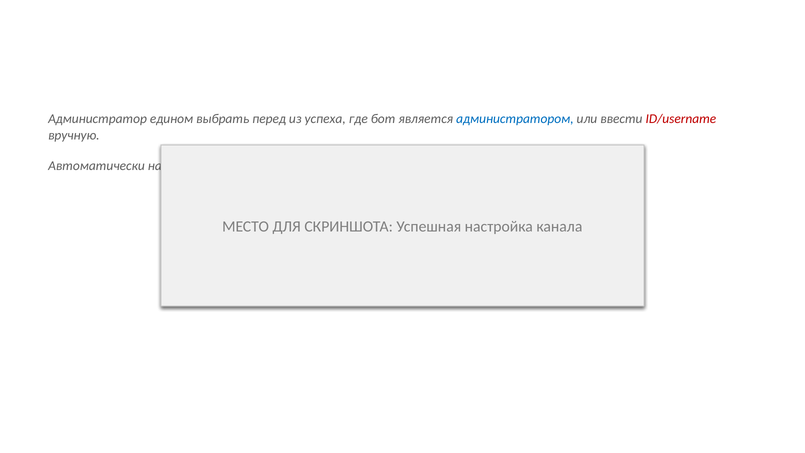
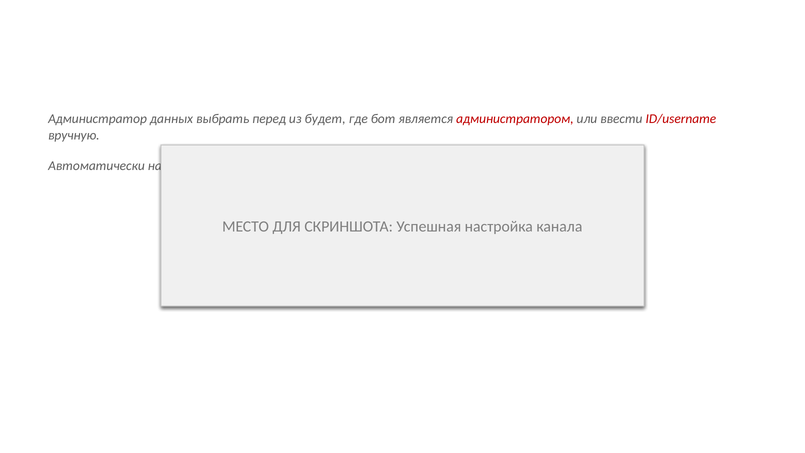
едином: едином -> данных
успеха: успеха -> будет
администратором colour: blue -> red
